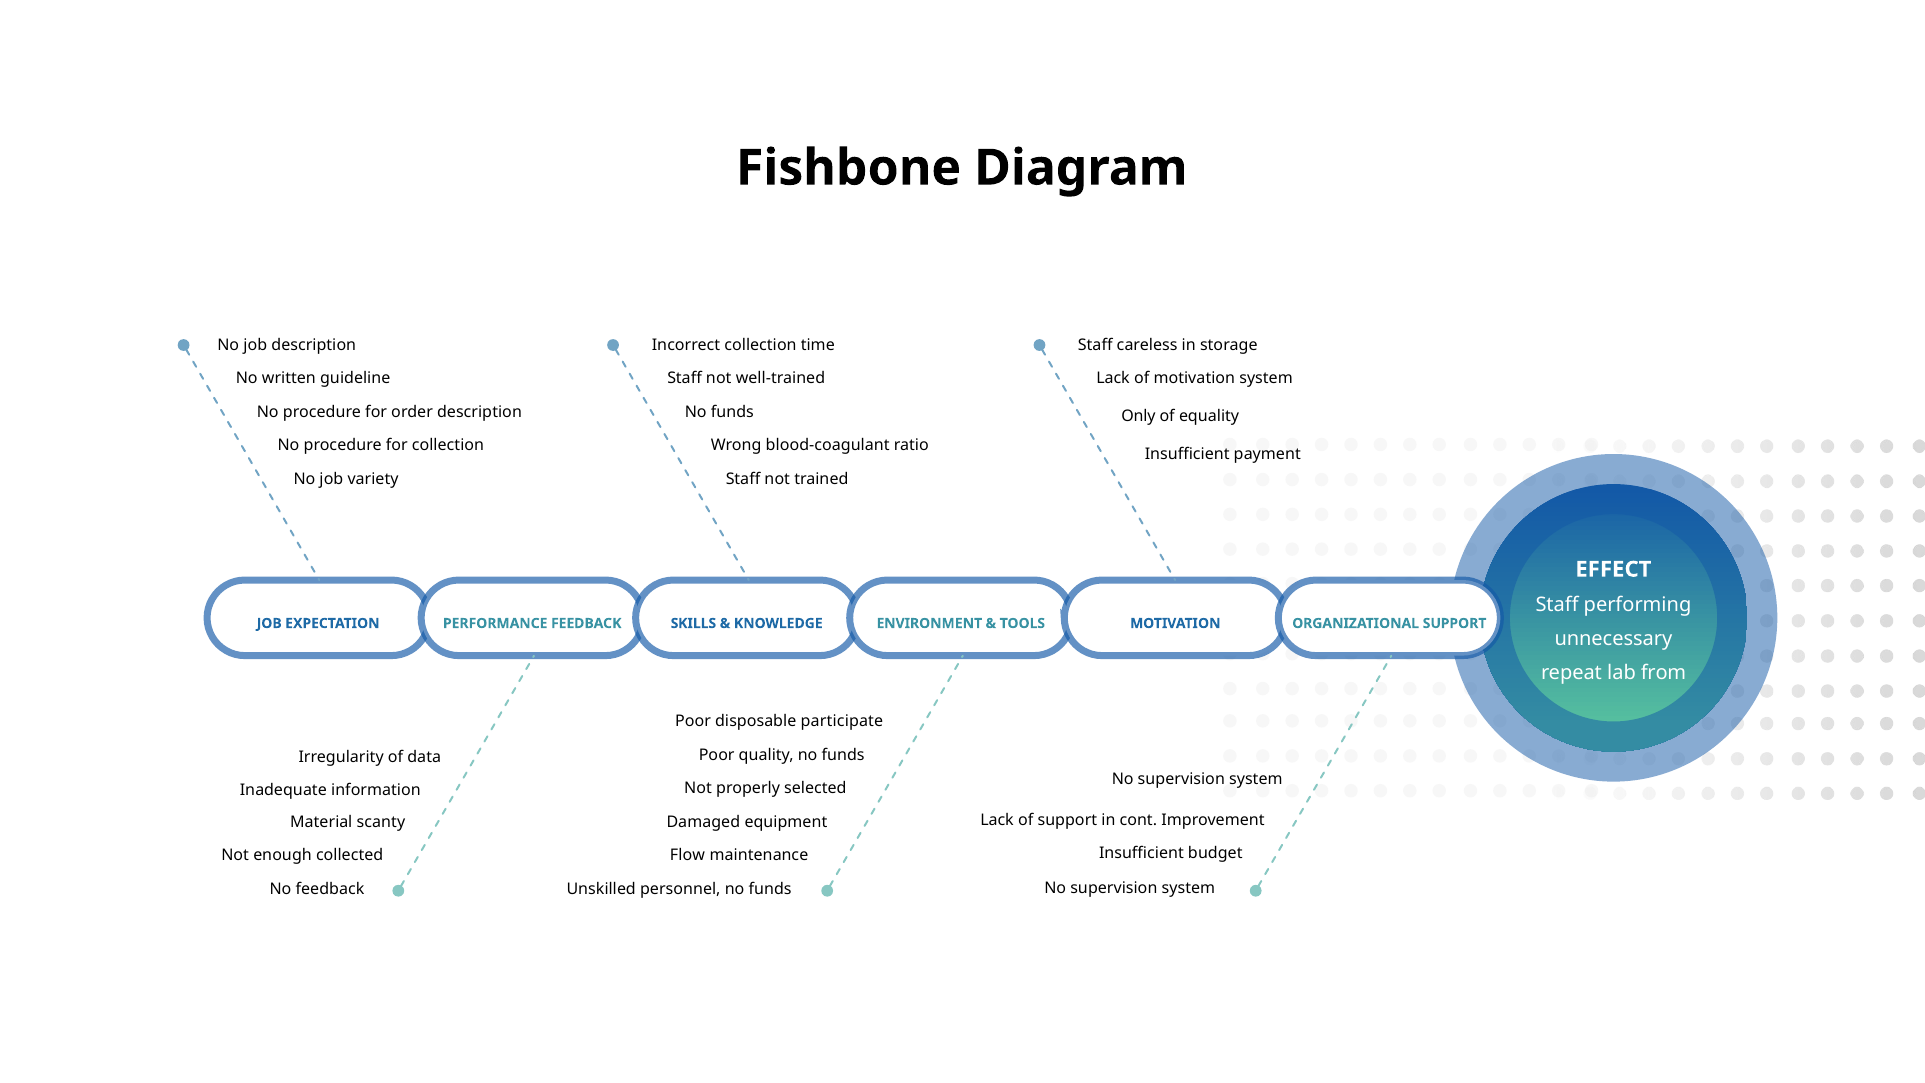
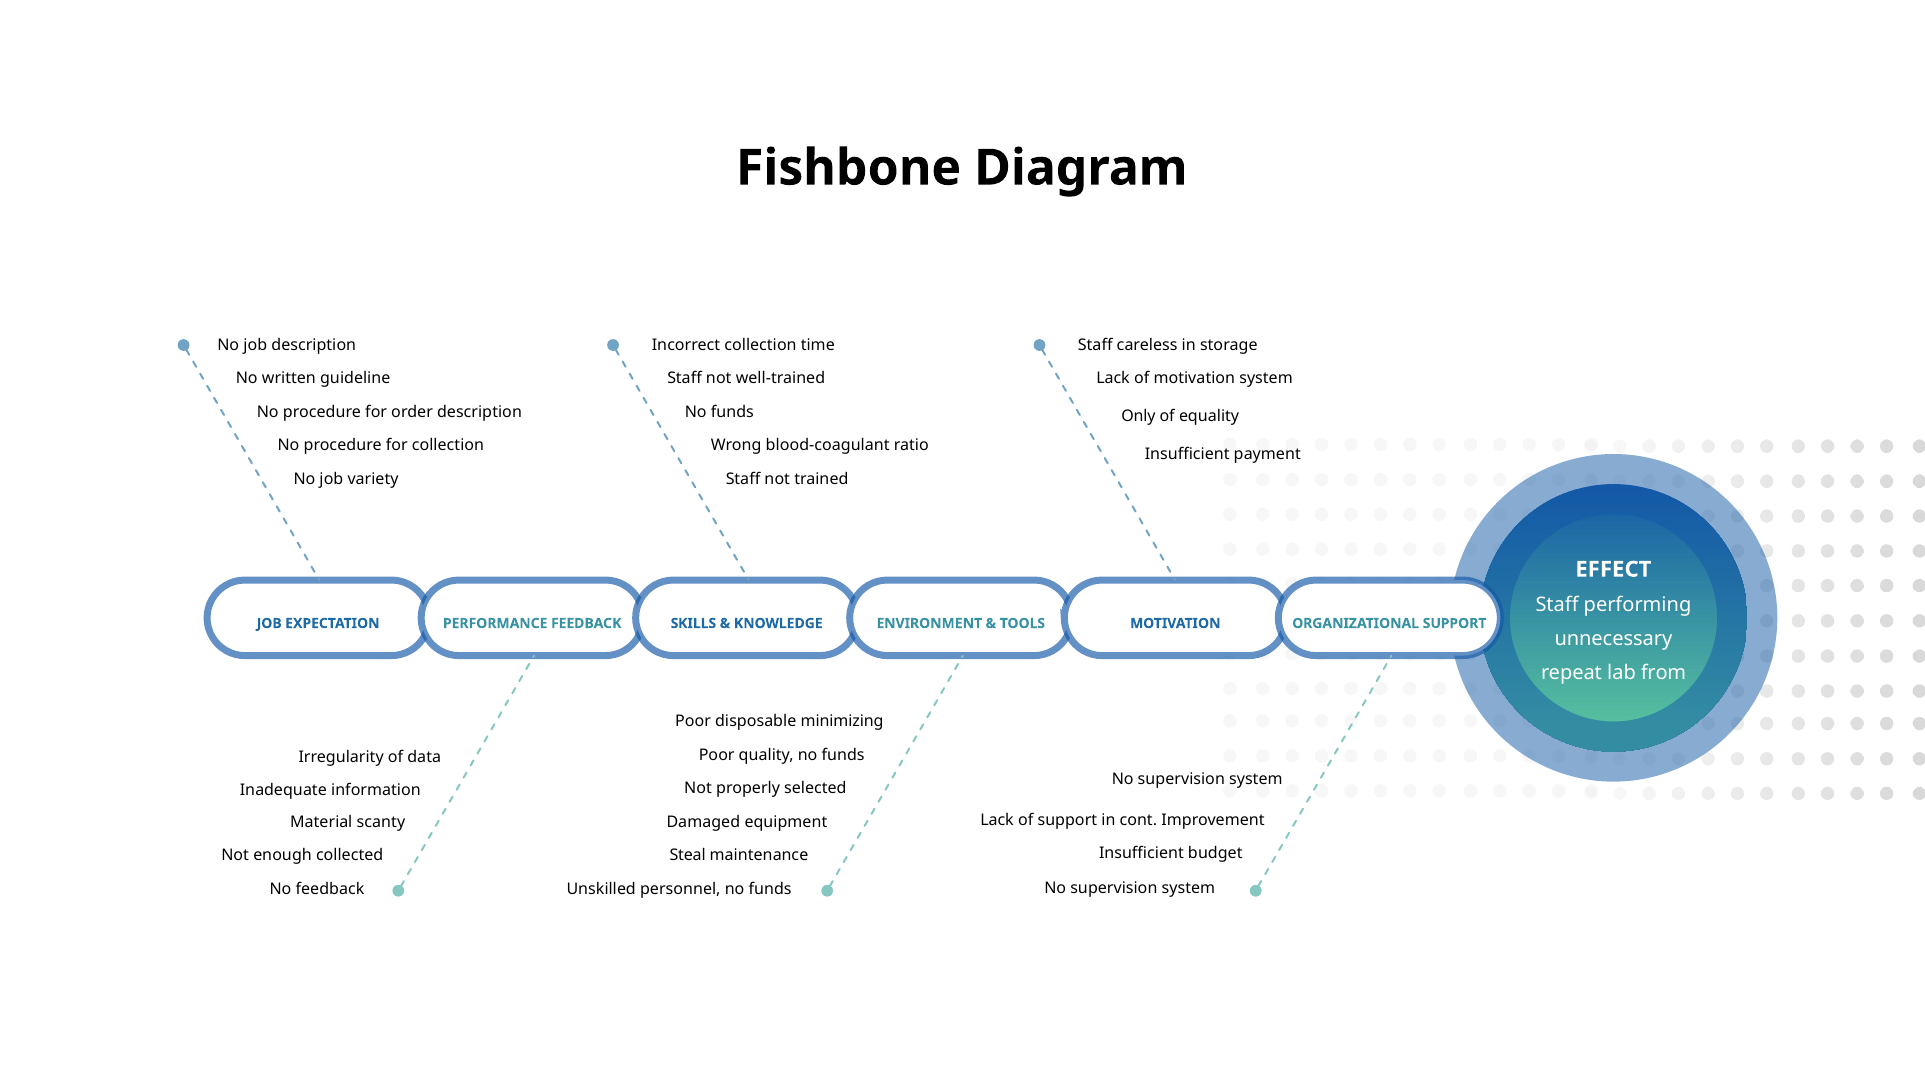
participate: participate -> minimizing
Flow: Flow -> Steal
